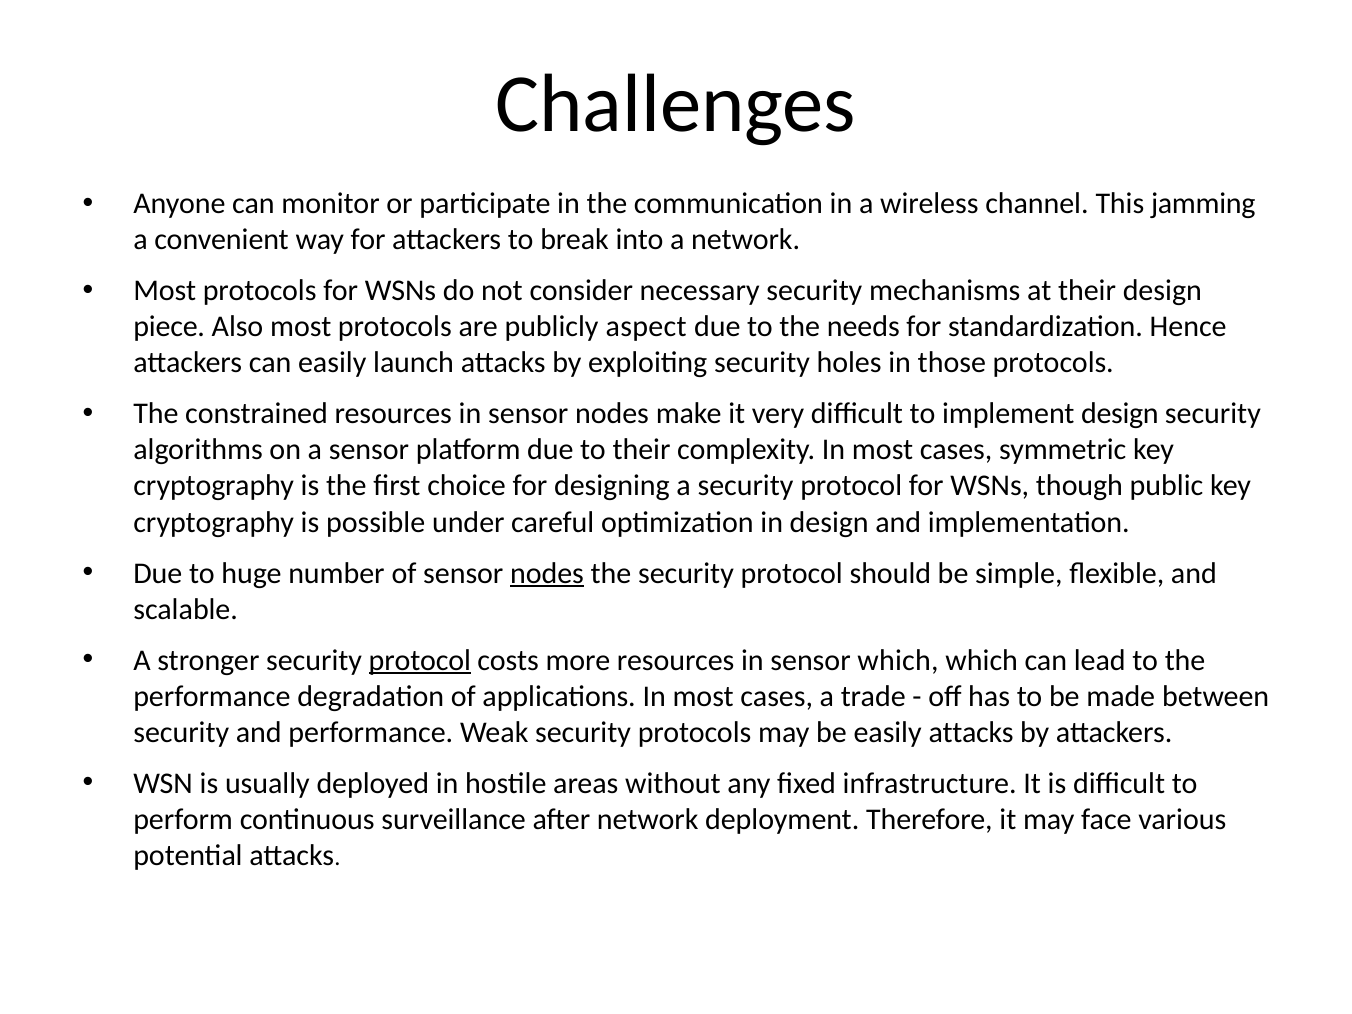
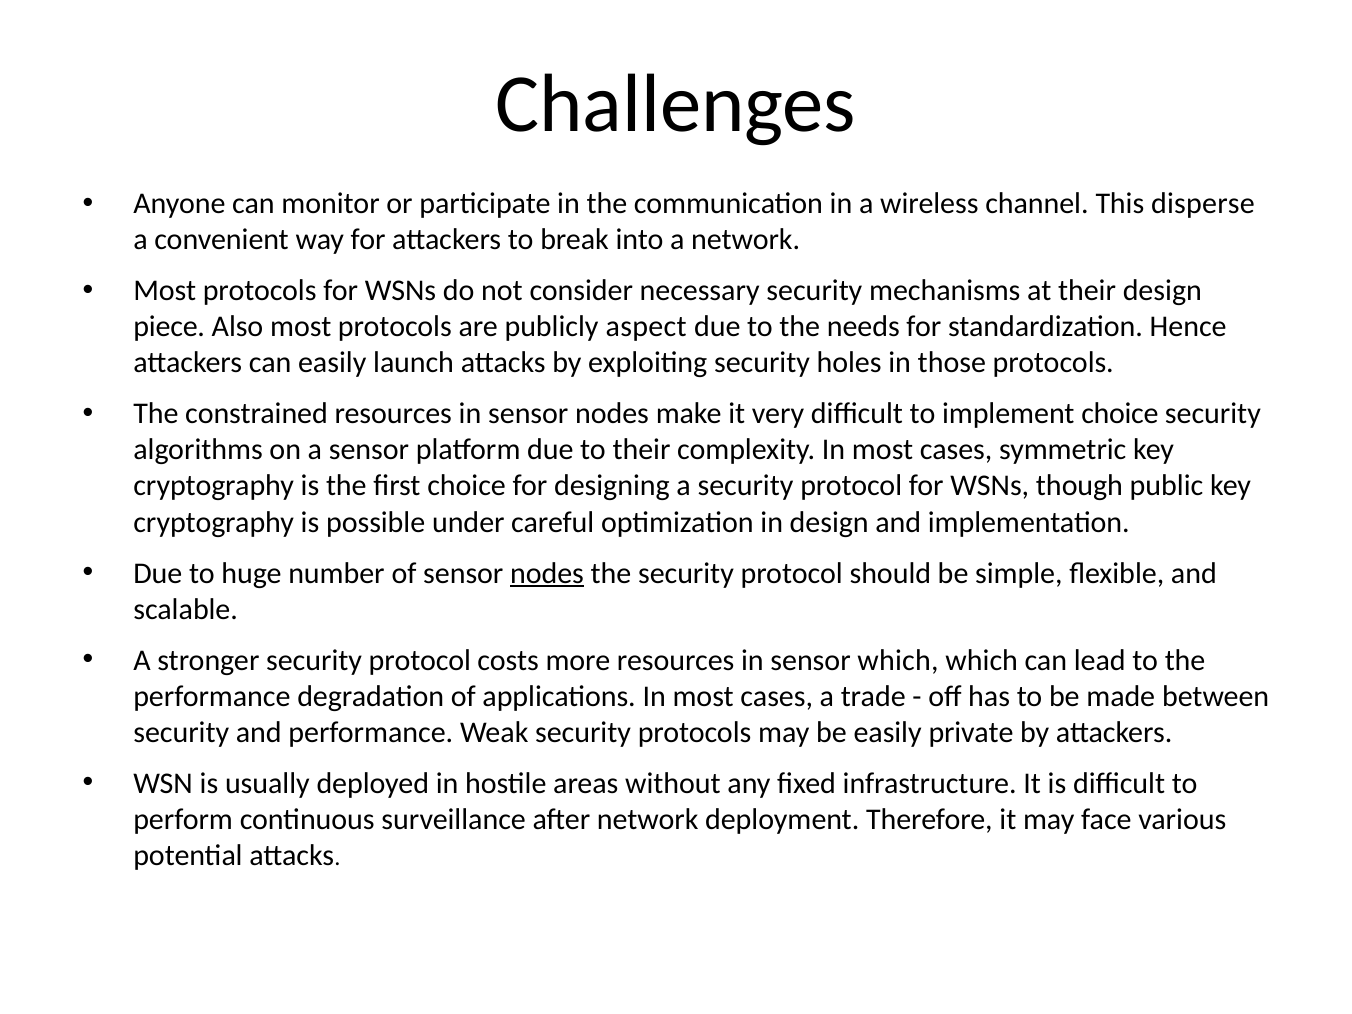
jamming: jamming -> disperse
implement design: design -> choice
protocol at (420, 660) underline: present -> none
easily attacks: attacks -> private
